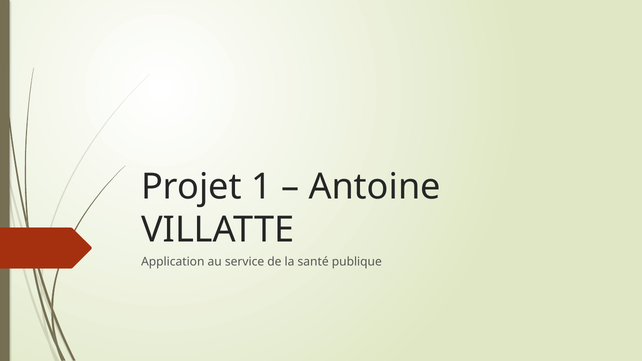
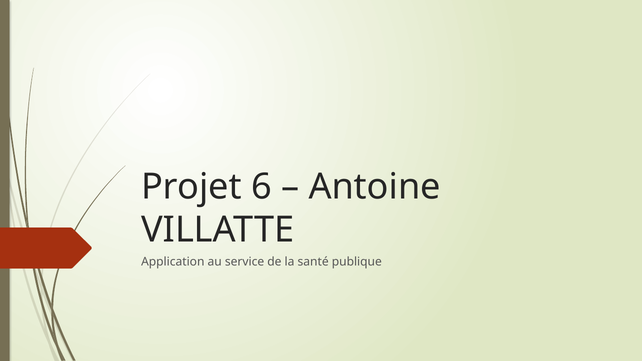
1: 1 -> 6
